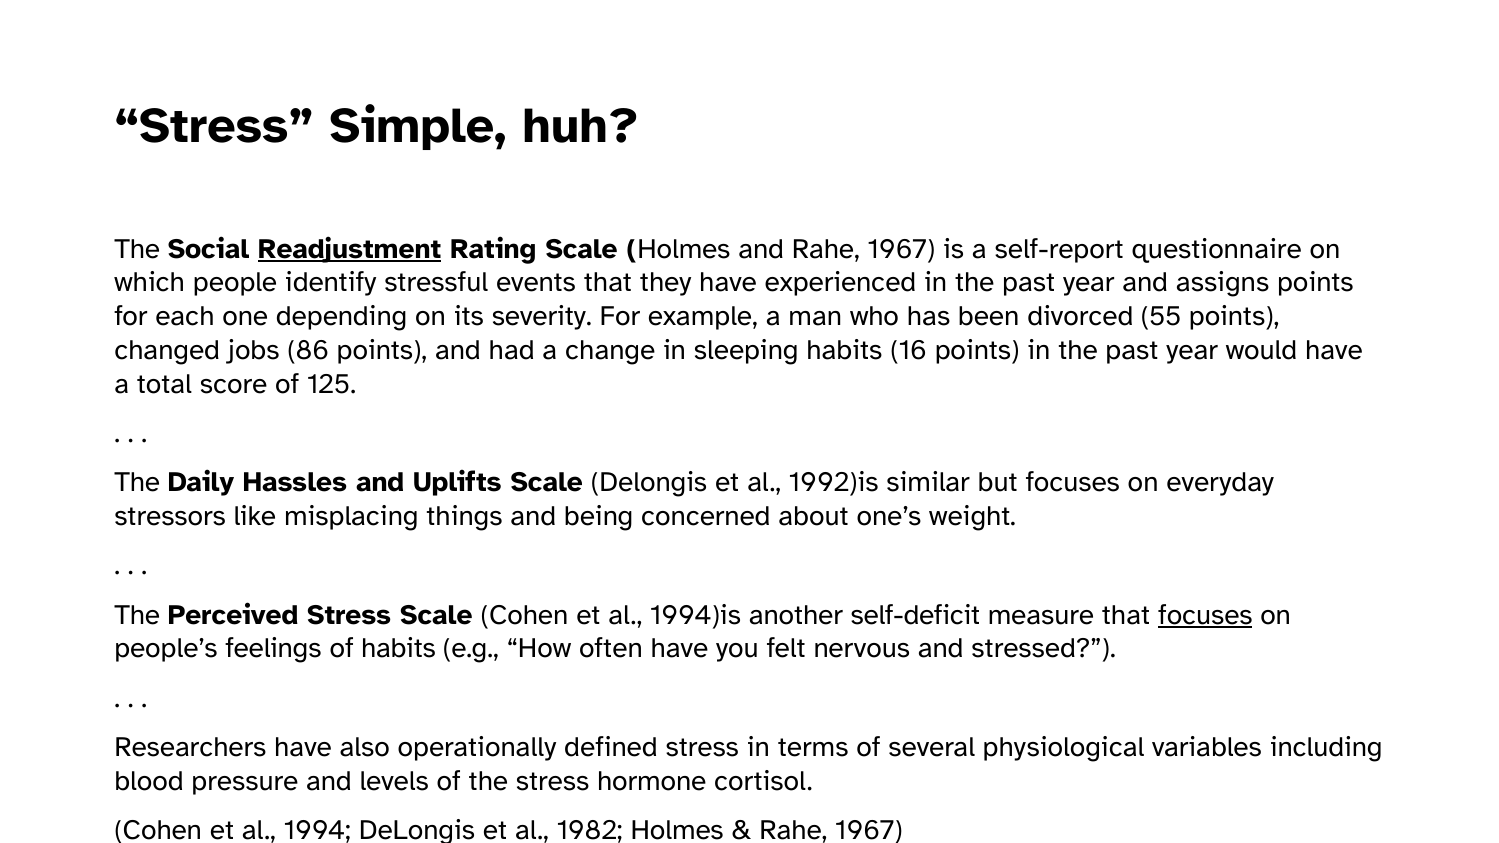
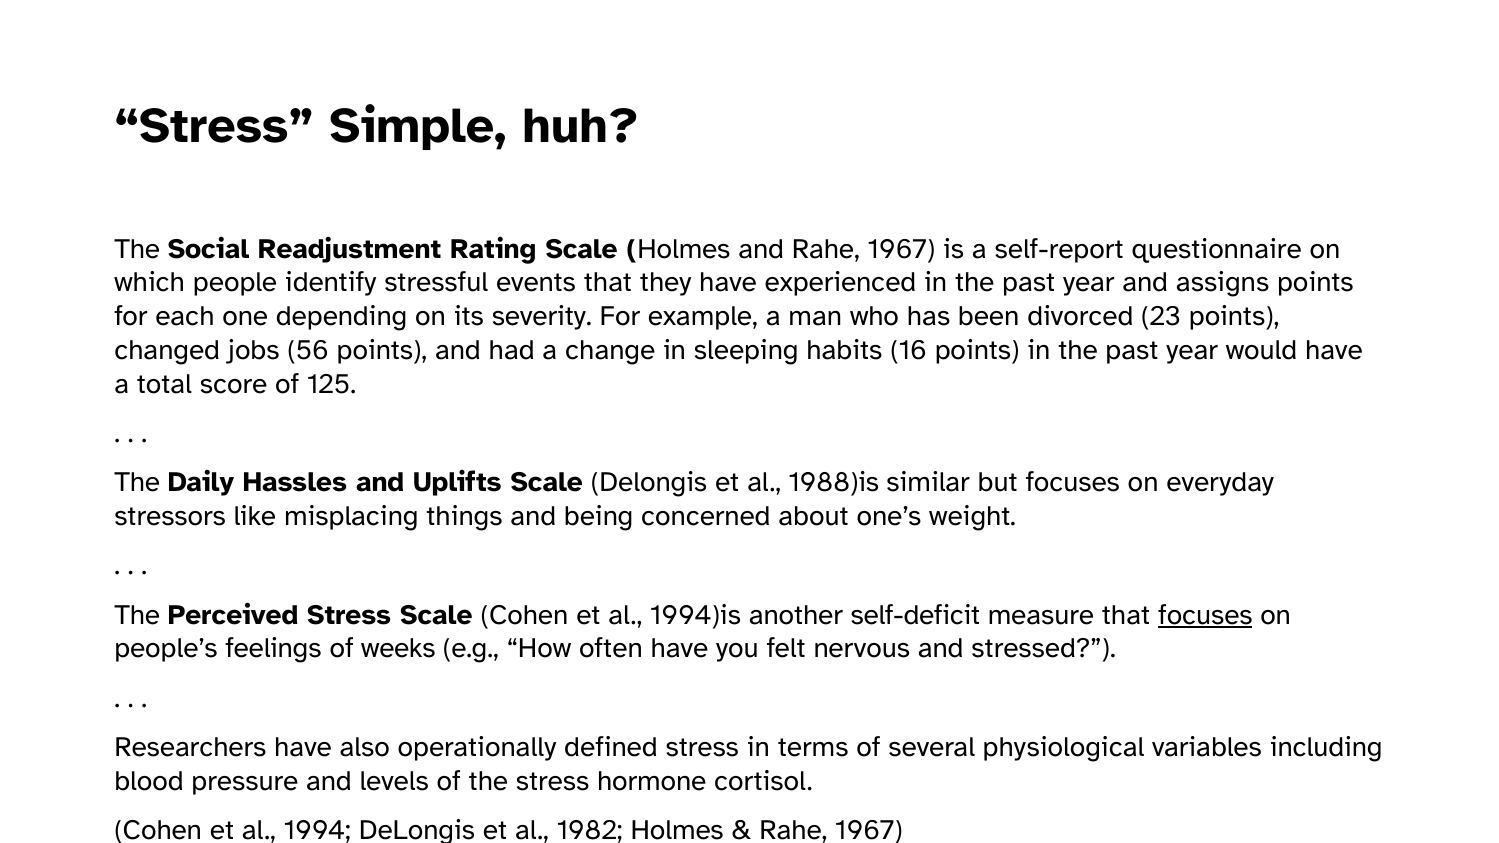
Readjustment underline: present -> none
55: 55 -> 23
86: 86 -> 56
1992)is: 1992)is -> 1988)is
of habits: habits -> weeks
